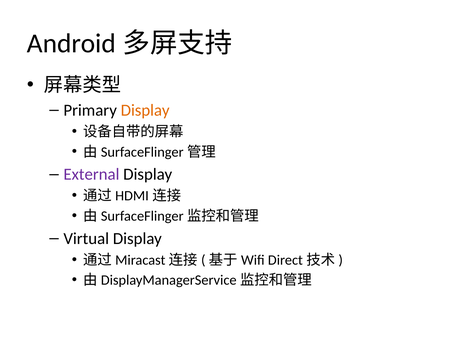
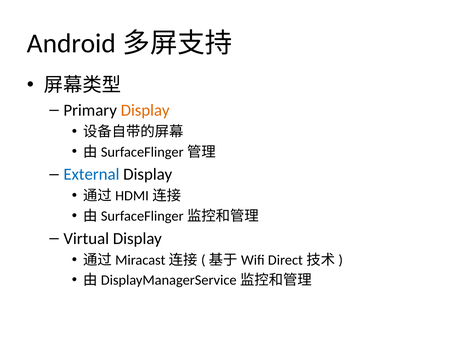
External colour: purple -> blue
